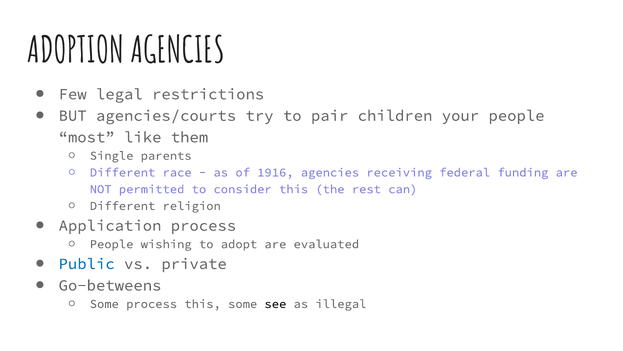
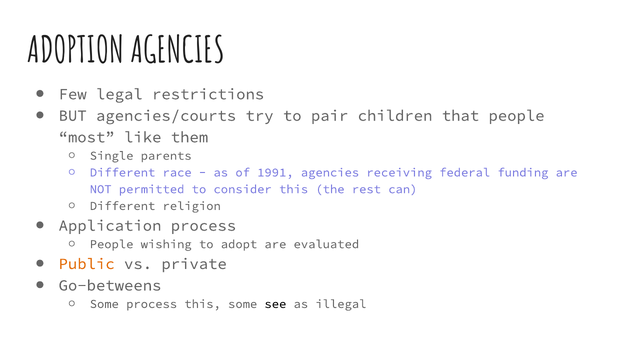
your: your -> that
1916: 1916 -> 1991
Public colour: blue -> orange
